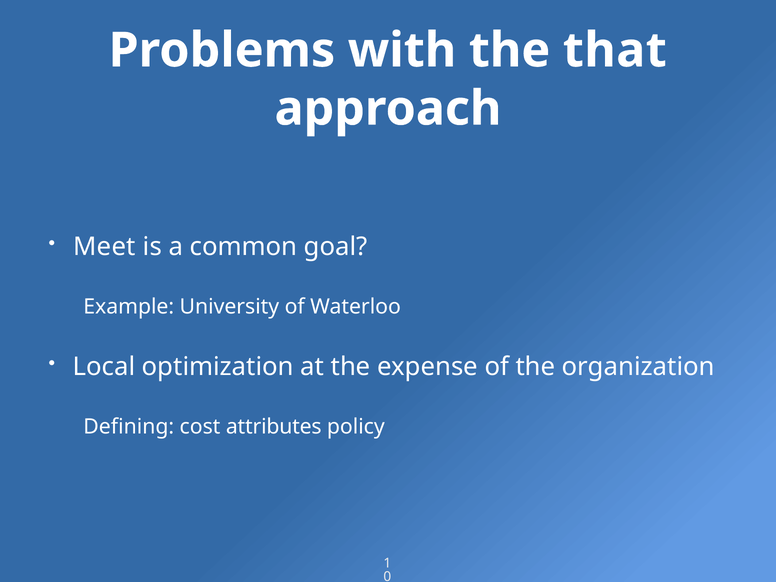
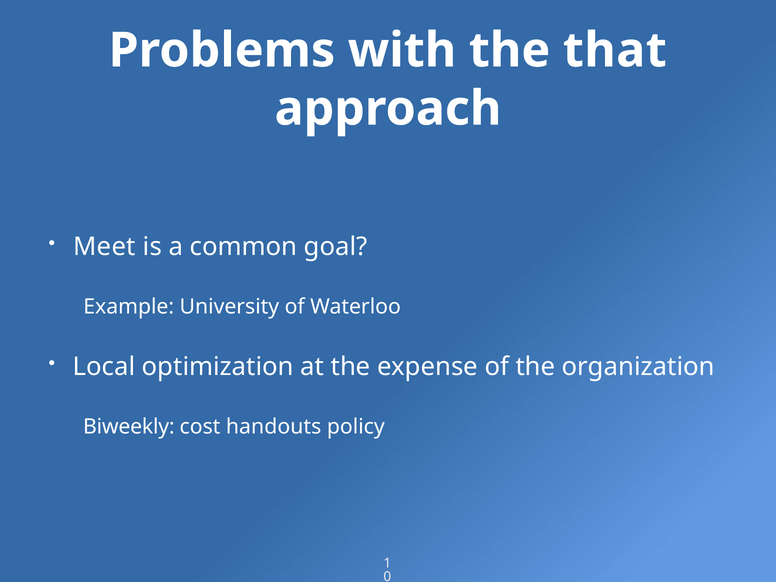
Defining: Defining -> Biweekly
attributes: attributes -> handouts
